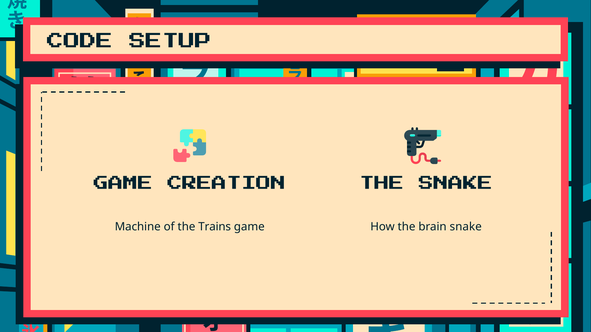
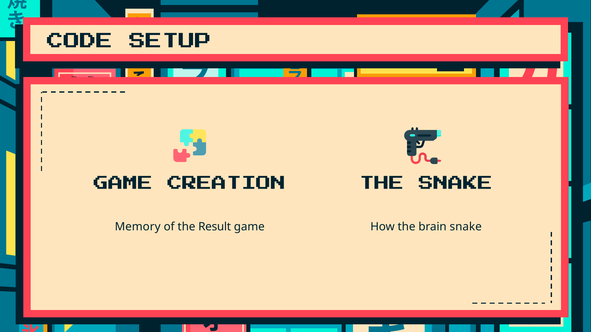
Machine: Machine -> Memory
Trains: Trains -> Result
